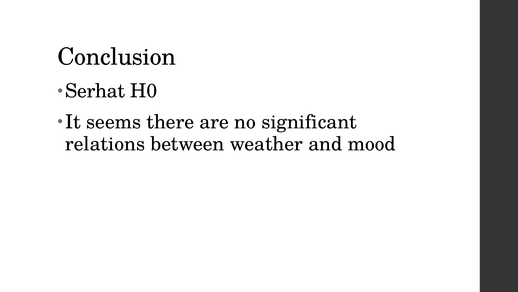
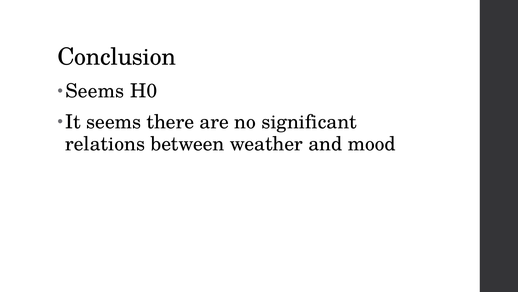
Serhat at (95, 91): Serhat -> Seems
